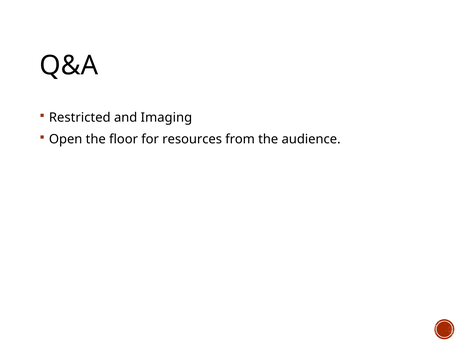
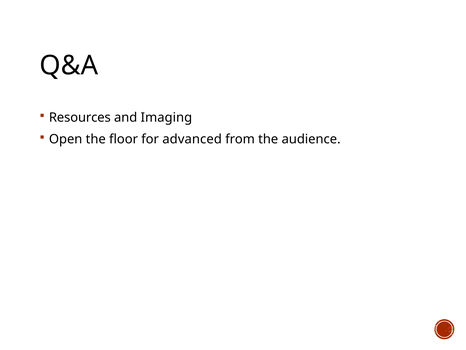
Restricted: Restricted -> Resources
resources: resources -> advanced
